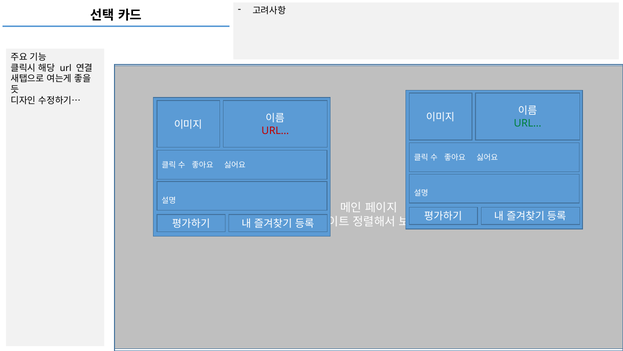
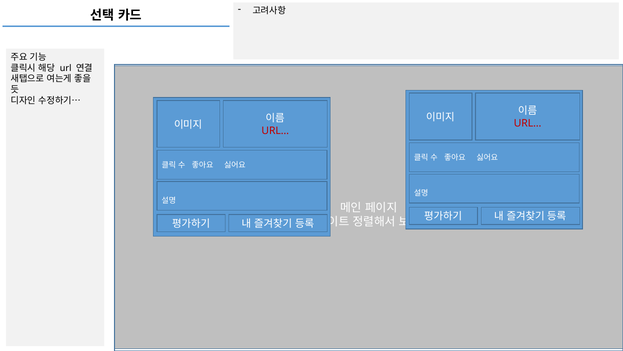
URL… at (528, 123) colour: green -> red
